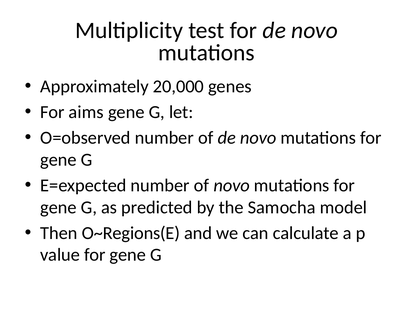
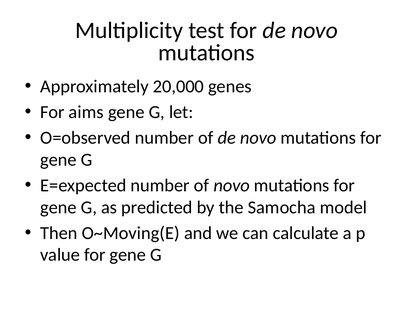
O~Regions(E: O~Regions(E -> O~Moving(E
